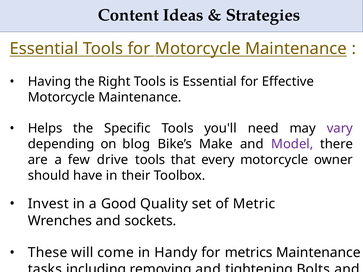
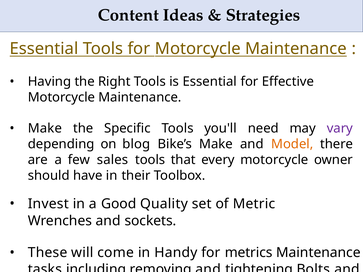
Helps at (45, 128): Helps -> Make
Model colour: purple -> orange
drive: drive -> sales
